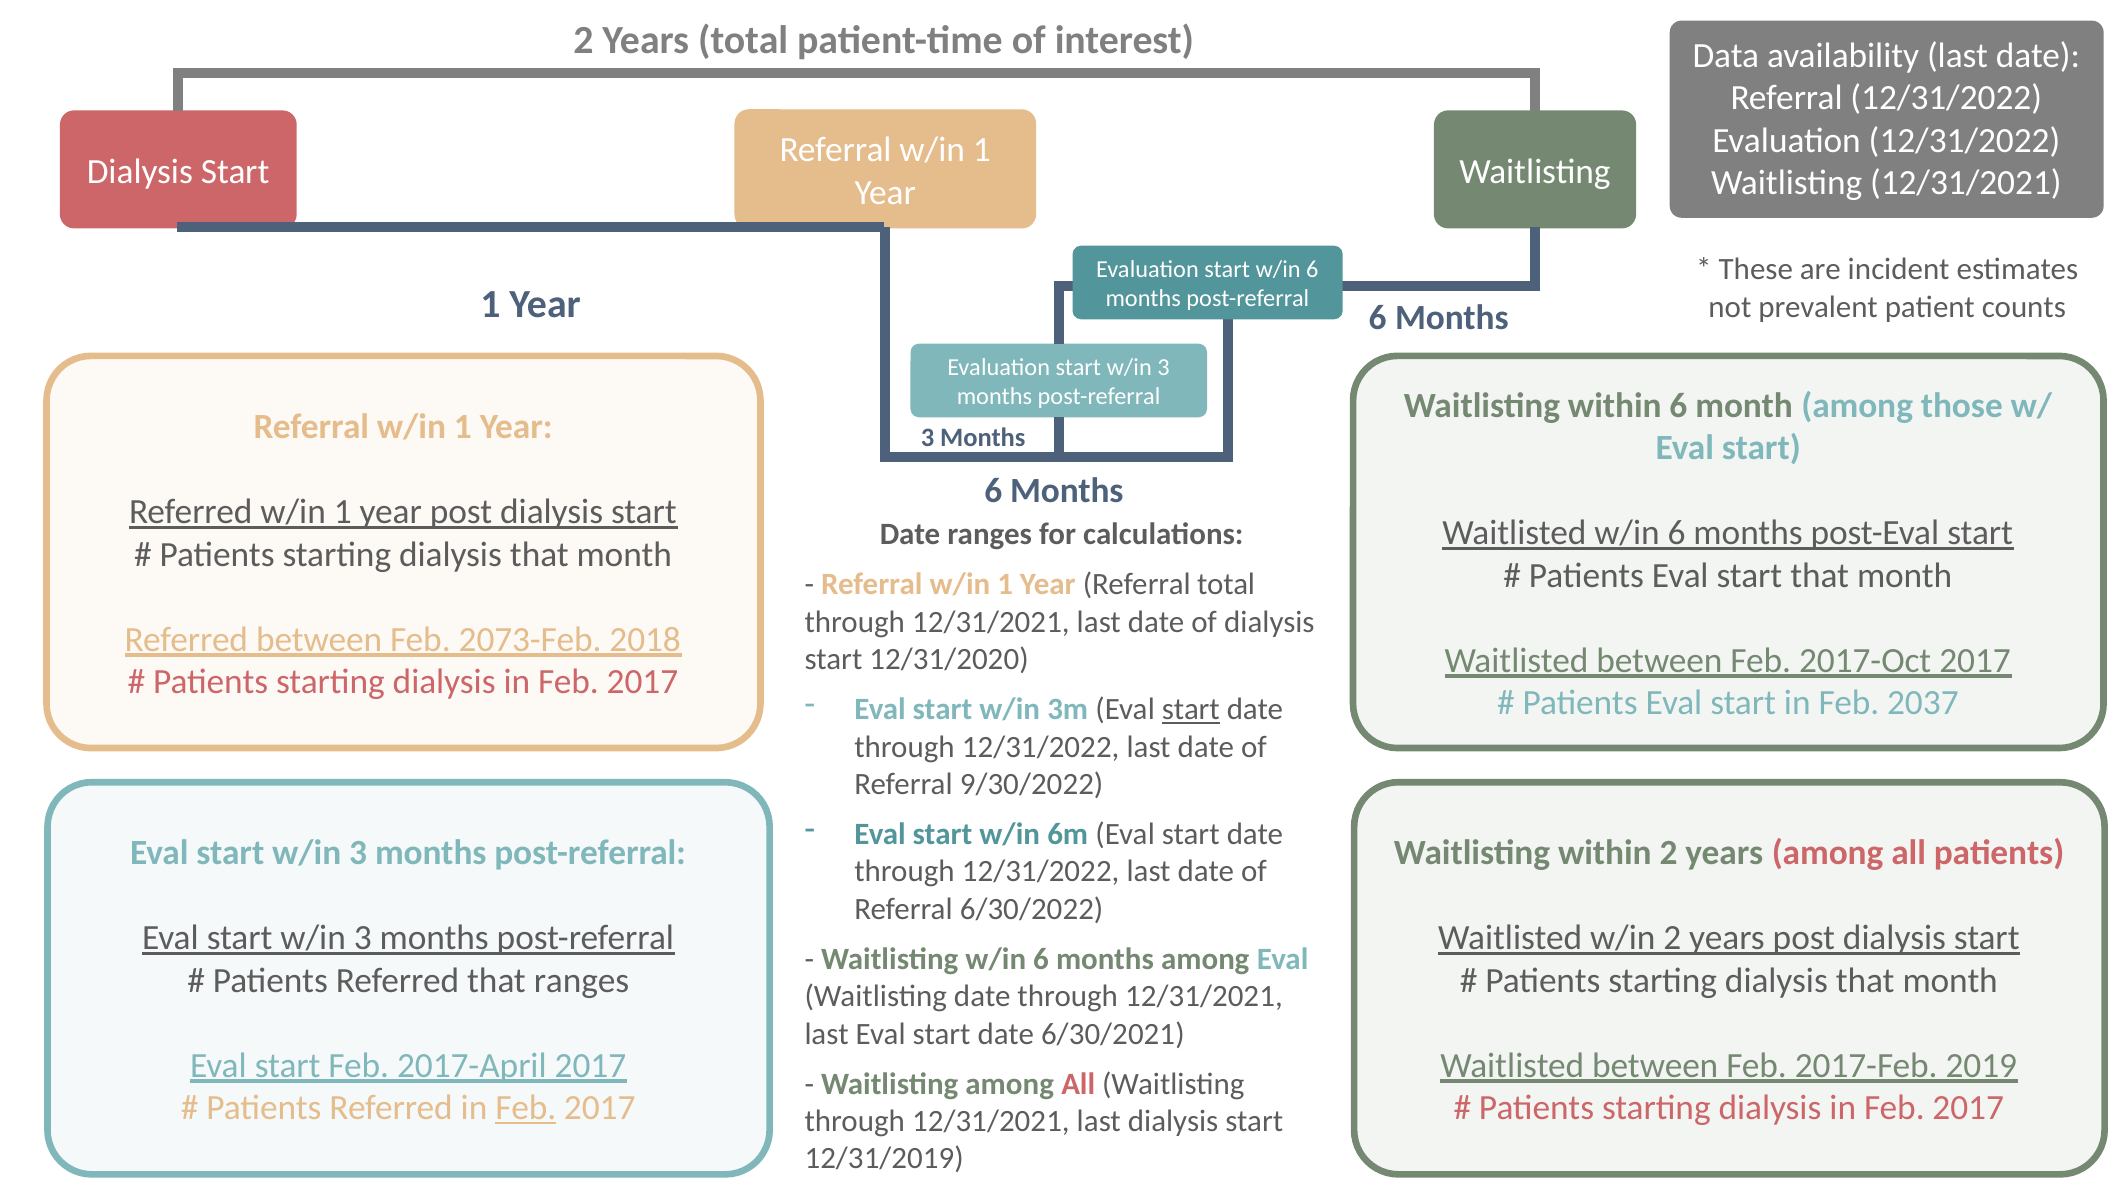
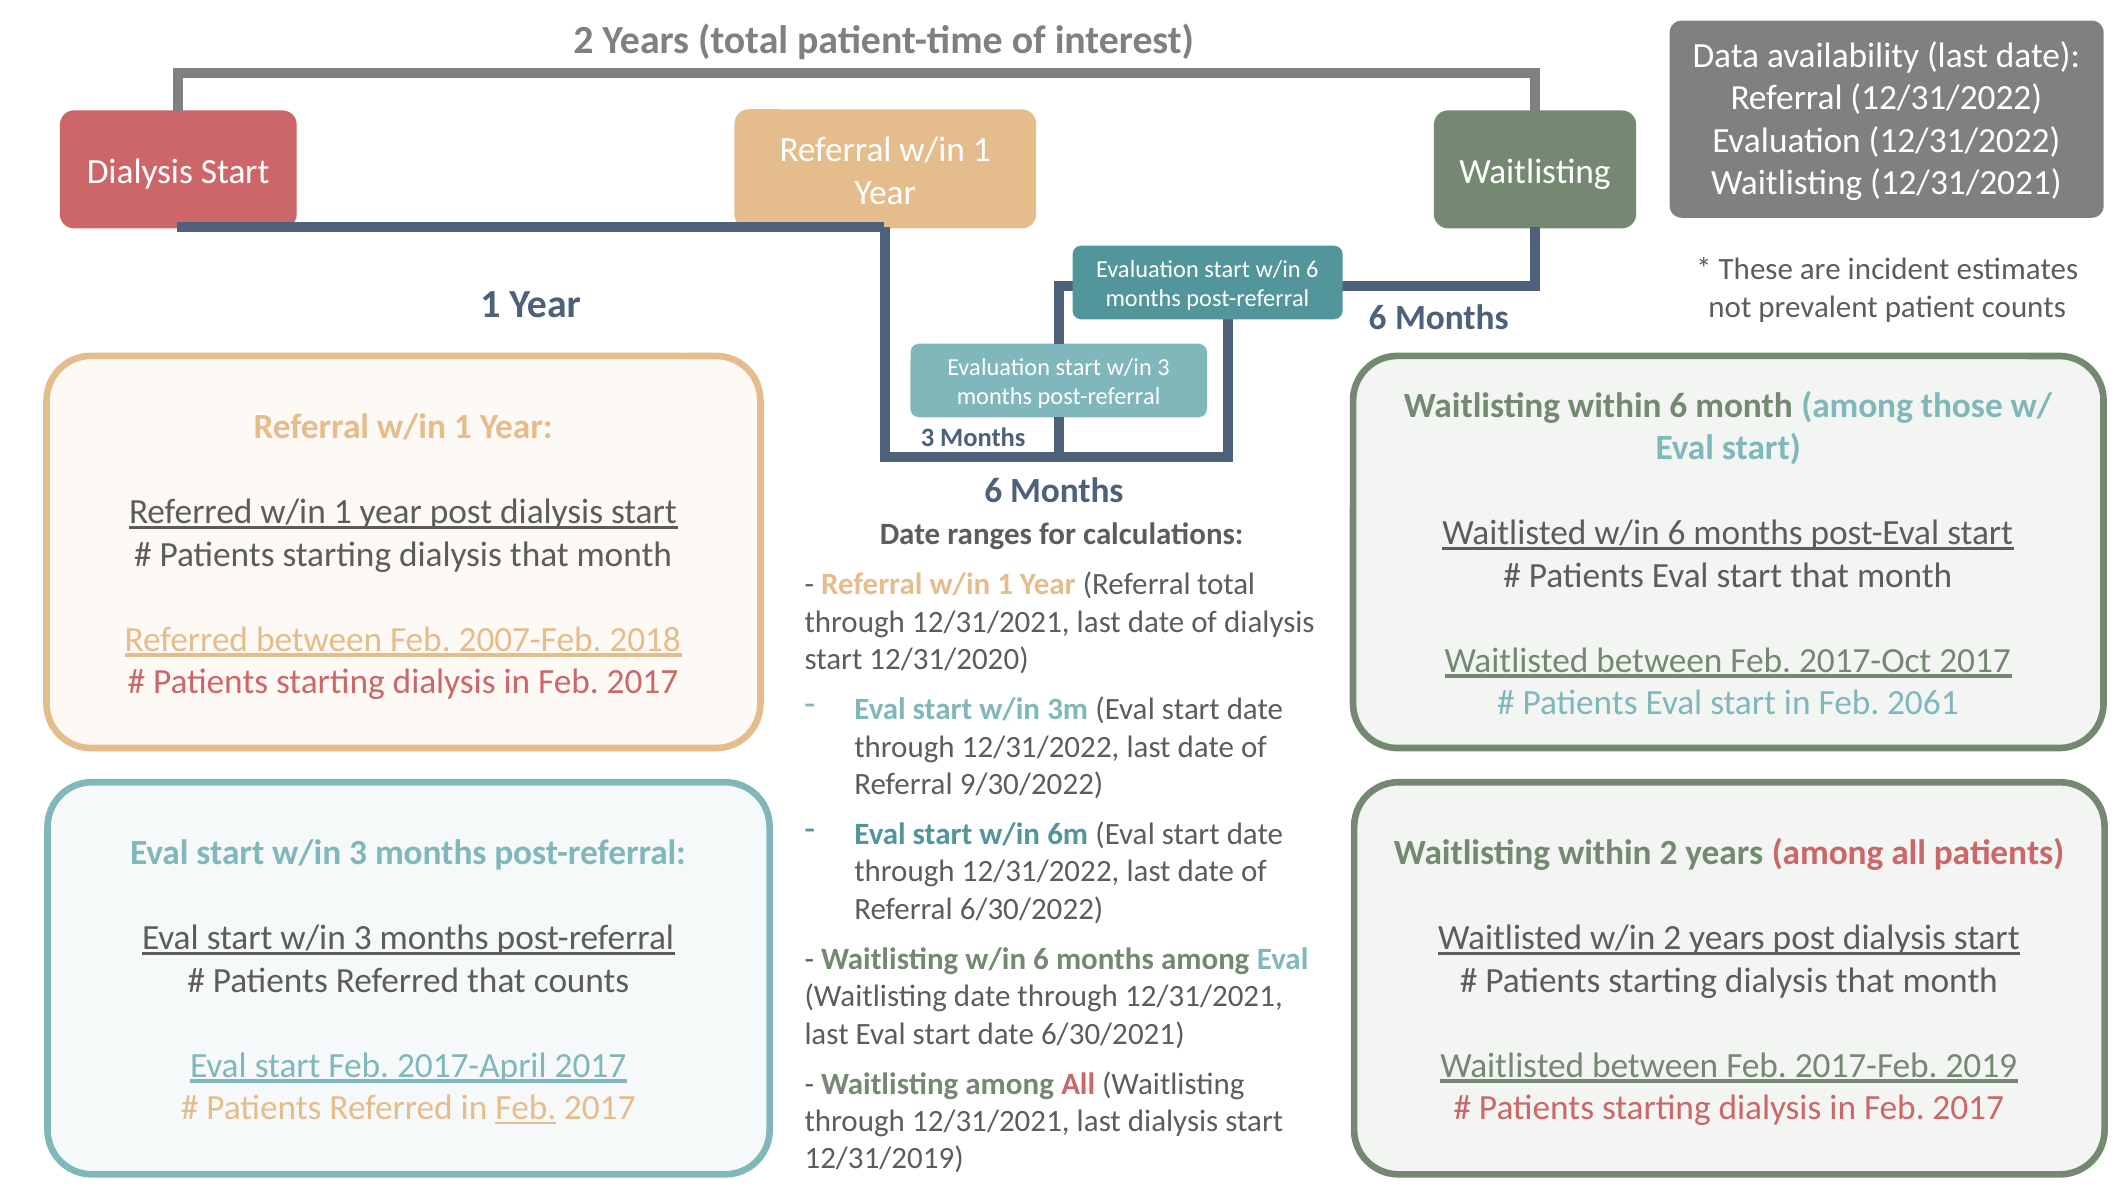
2073-Feb: 2073-Feb -> 2007-Feb
2037: 2037 -> 2061
start at (1191, 710) underline: present -> none
that ranges: ranges -> counts
